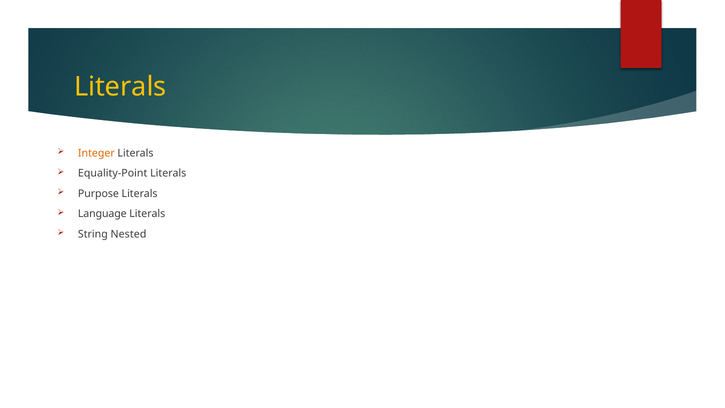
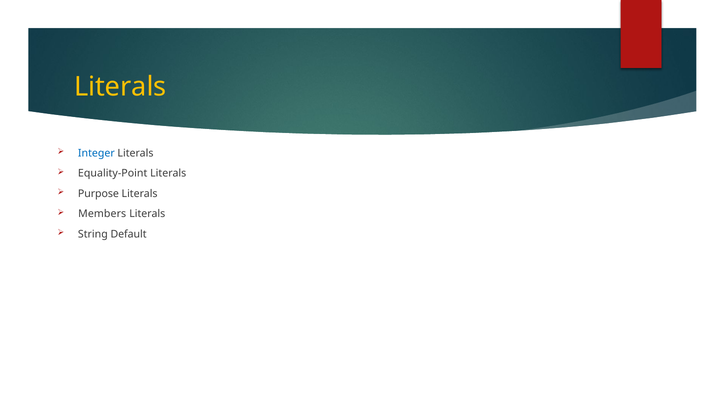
Integer colour: orange -> blue
Language: Language -> Members
Nested: Nested -> Default
